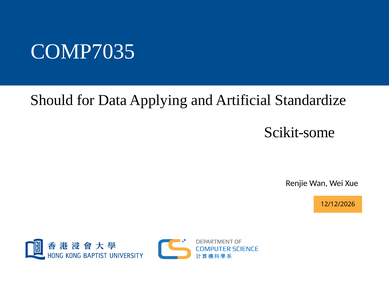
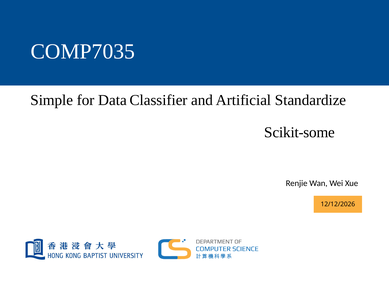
Should: Should -> Simple
Applying: Applying -> Classifier
